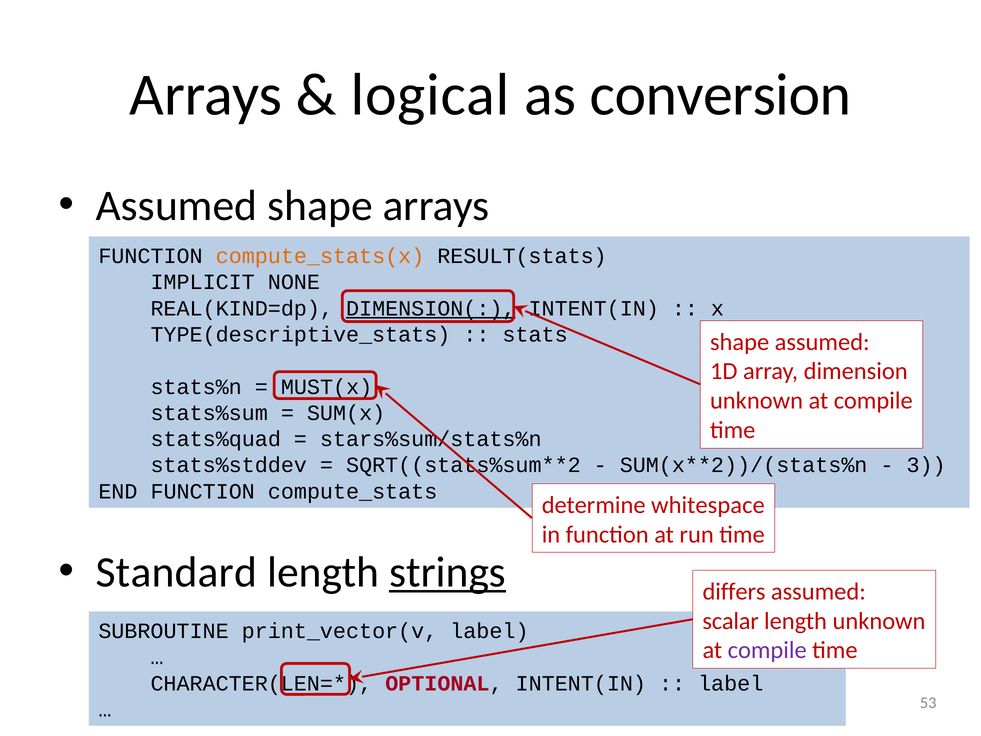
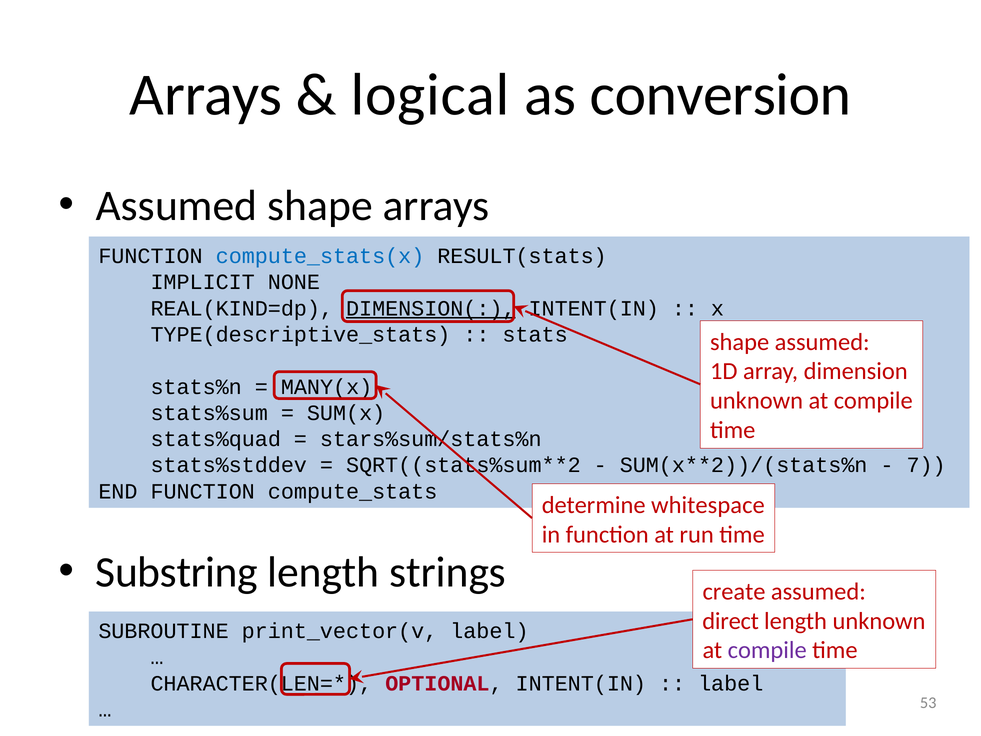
compute_stats(x colour: orange -> blue
MUST(x: MUST(x -> MANY(x
3: 3 -> 7
Standard: Standard -> Substring
strings underline: present -> none
differs: differs -> create
scalar: scalar -> direct
